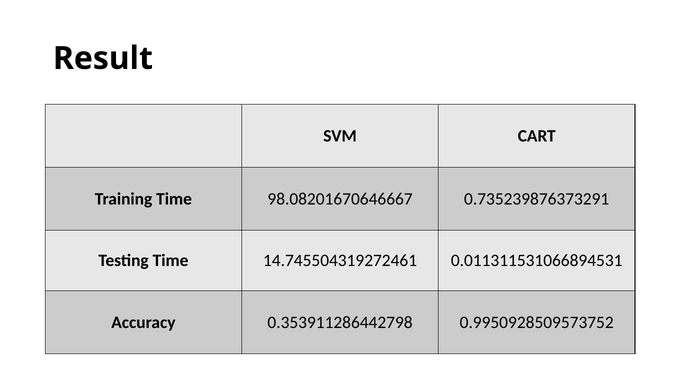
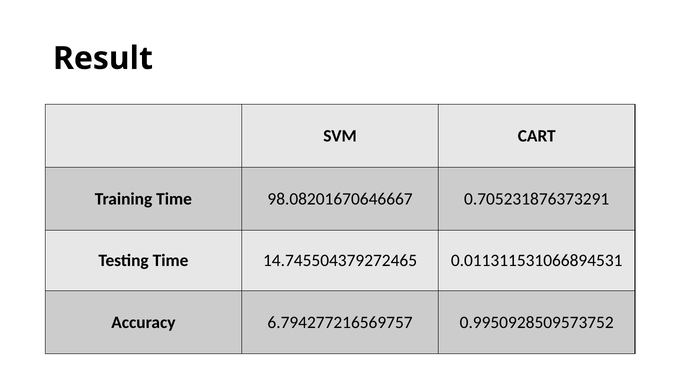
0.735239876373291: 0.735239876373291 -> 0.705231876373291
14.745504319272461: 14.745504319272461 -> 14.745504379272465
0.353911286442798: 0.353911286442798 -> 6.794277216569757
